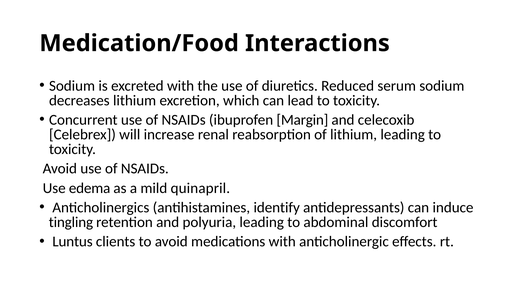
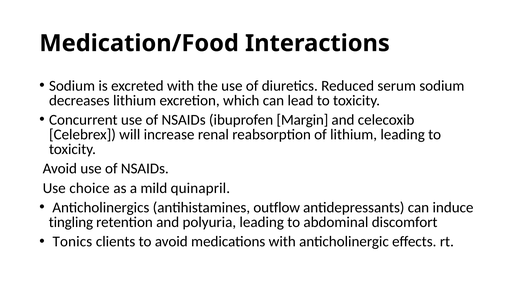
edema: edema -> choice
identify: identify -> outflow
Luntus: Luntus -> Tonics
